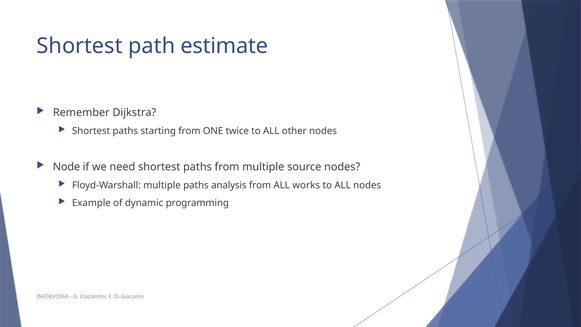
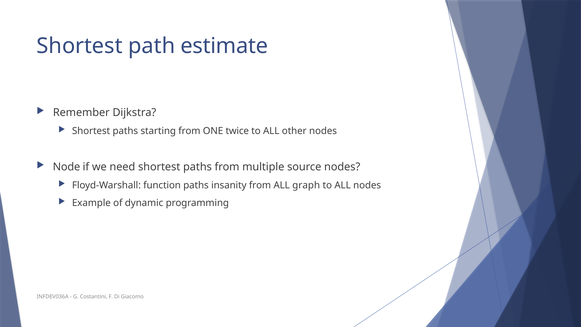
Floyd-Warshall multiple: multiple -> function
analysis: analysis -> insanity
works: works -> graph
